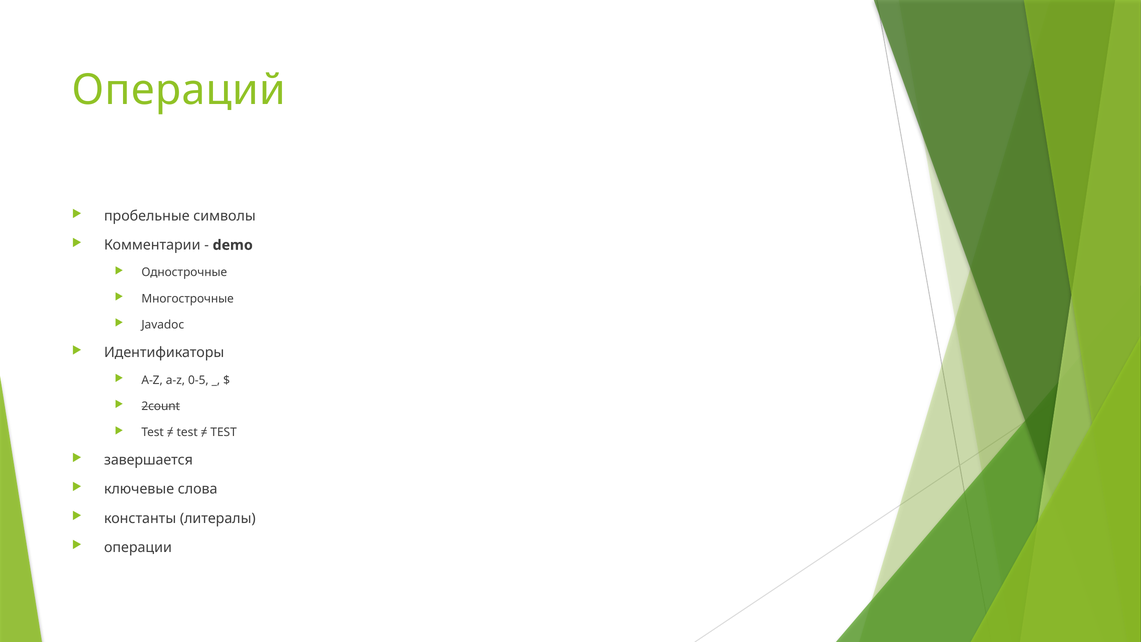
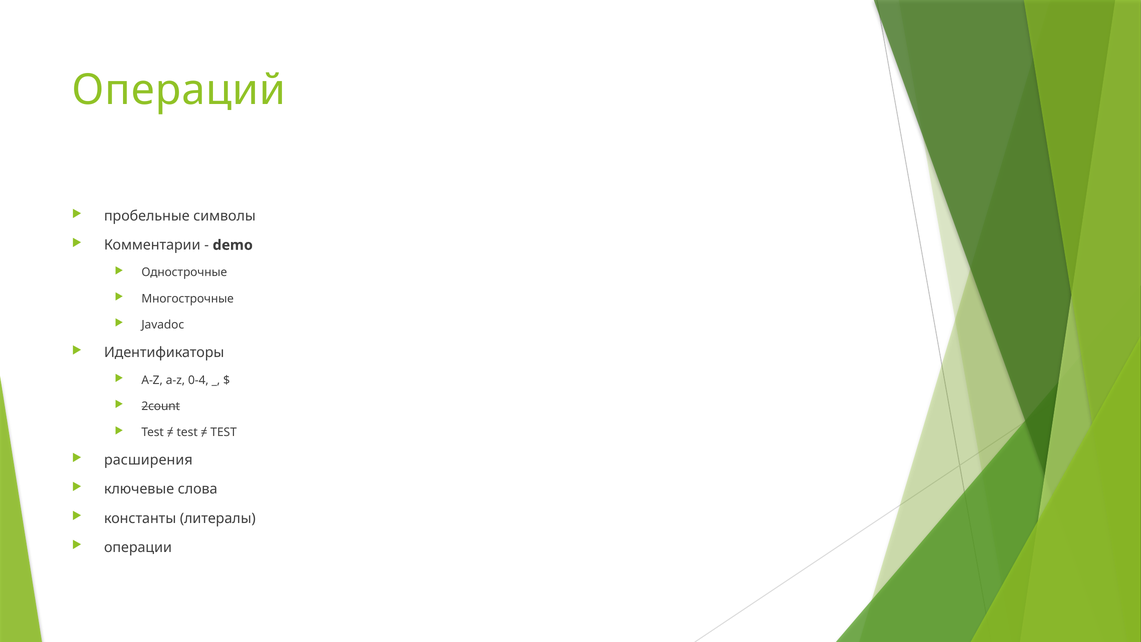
0-5: 0-5 -> 0-4
завершается: завершается -> расширения
